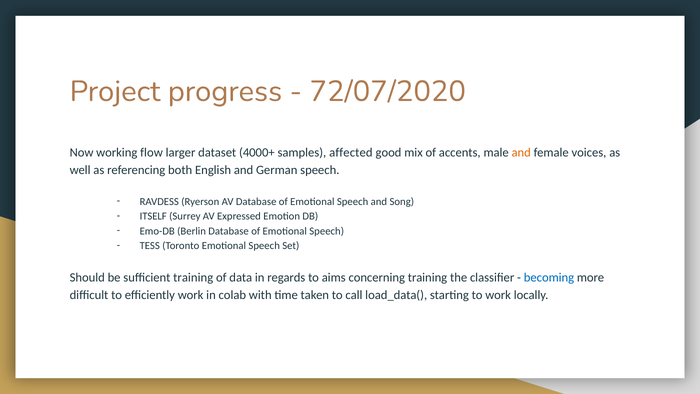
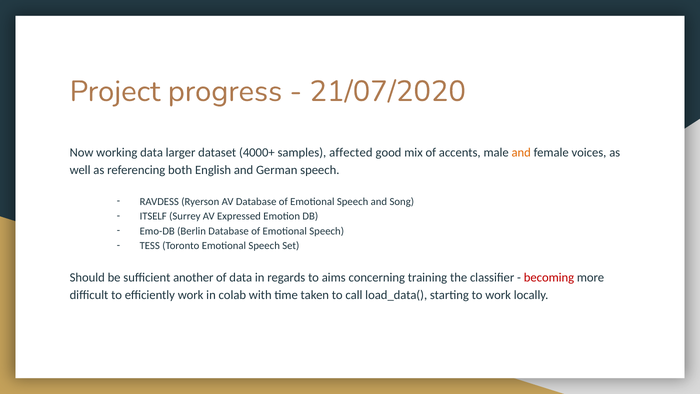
72/07/2020: 72/07/2020 -> 21/07/2020
working flow: flow -> data
sufficient training: training -> another
becoming colour: blue -> red
